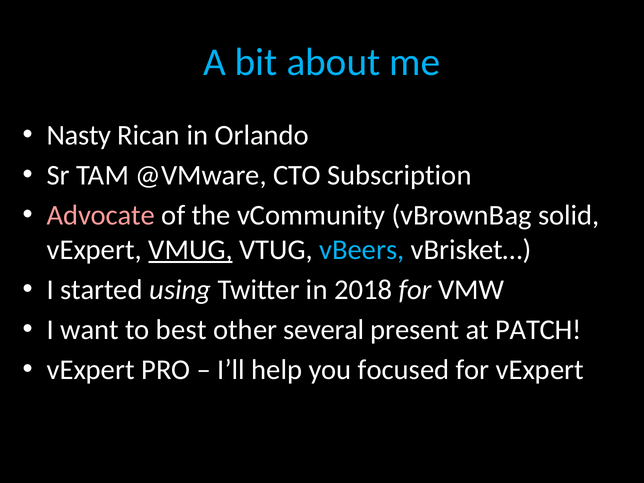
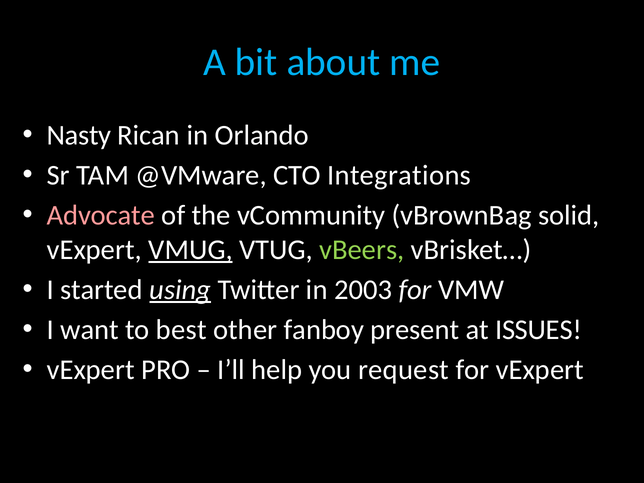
Subscription: Subscription -> Integrations
vBeers colour: light blue -> light green
using underline: none -> present
2018: 2018 -> 2003
several: several -> fanboy
PATCH: PATCH -> ISSUES
focused: focused -> request
